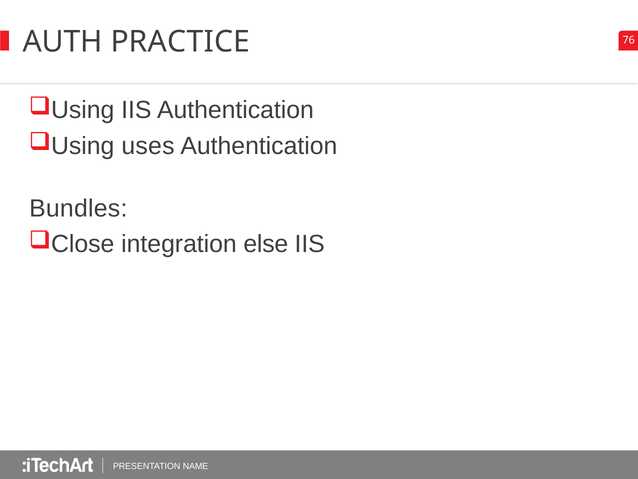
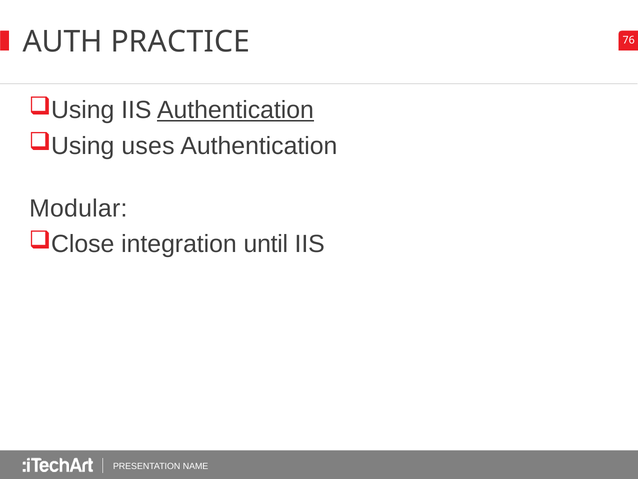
Authentication at (235, 110) underline: none -> present
Bundles: Bundles -> Modular
else: else -> until
